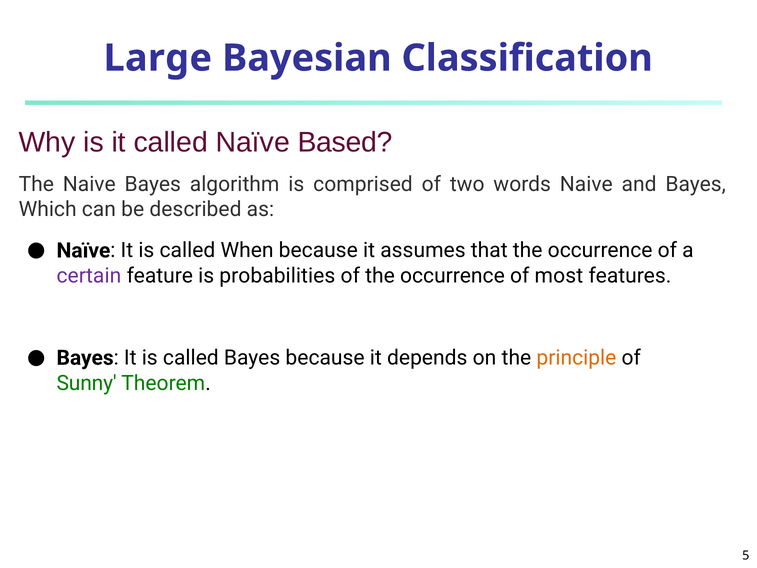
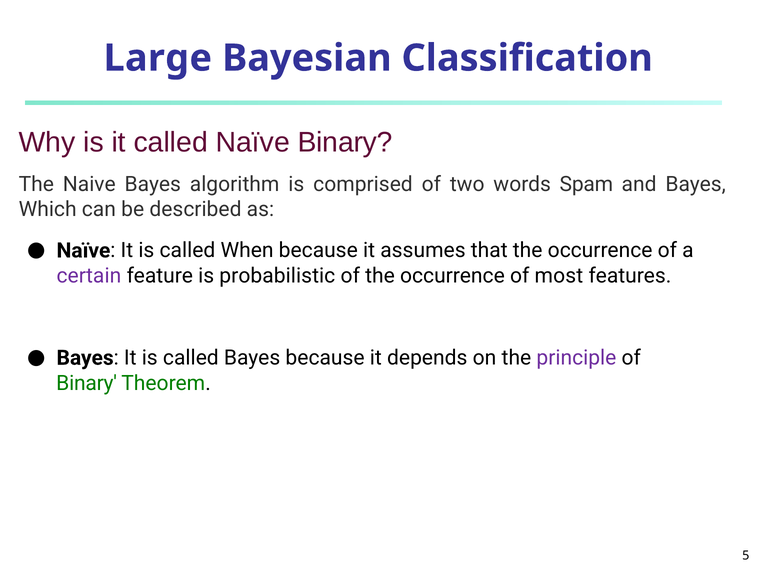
Naïve Based: Based -> Binary
words Naive: Naive -> Spam
probabilities: probabilities -> probabilistic
principle colour: orange -> purple
Sunny at (87, 383): Sunny -> Binary
